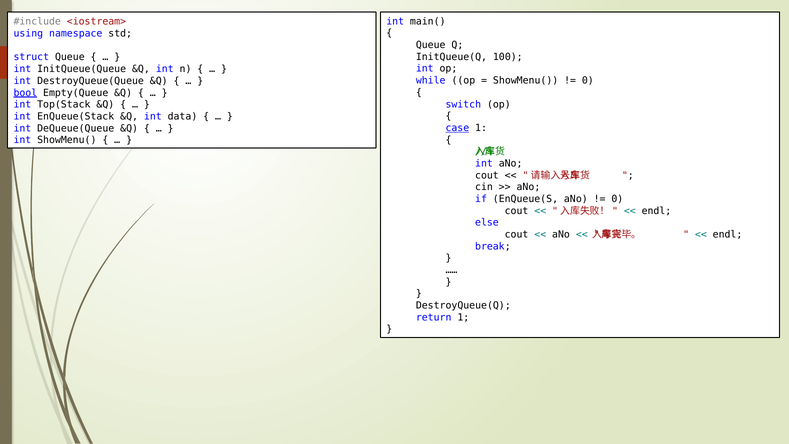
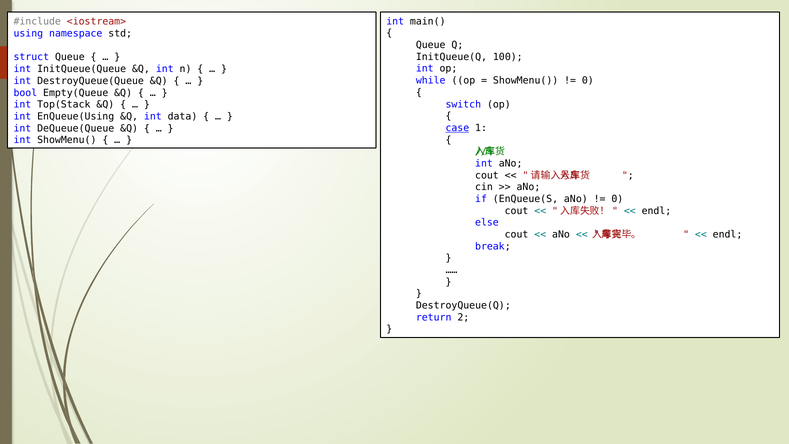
bool underline: present -> none
EnQueue(Stack: EnQueue(Stack -> EnQueue(Using
return 1: 1 -> 2
